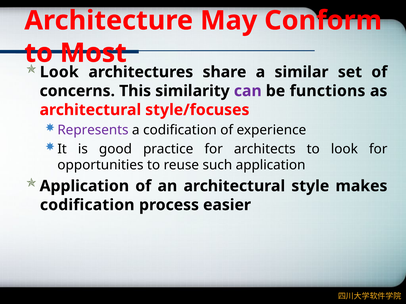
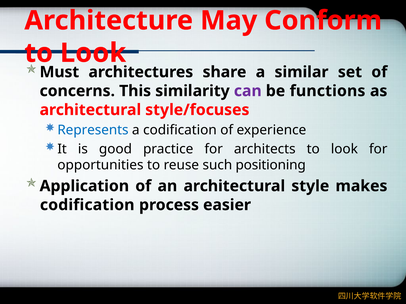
Most at (93, 53): Most -> Look
Look at (59, 72): Look -> Must
Represents colour: purple -> blue
such application: application -> positioning
